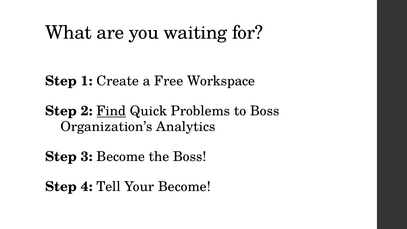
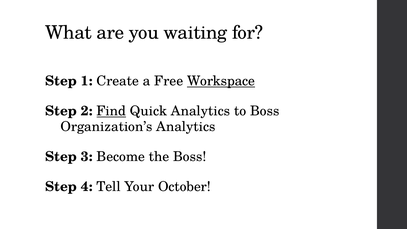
Workspace underline: none -> present
Quick Problems: Problems -> Analytics
Your Become: Become -> October
